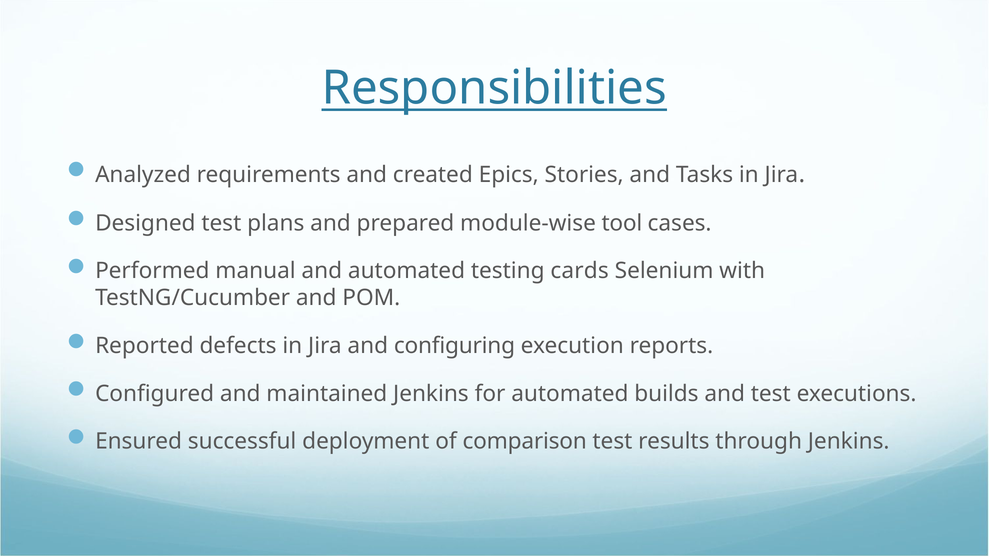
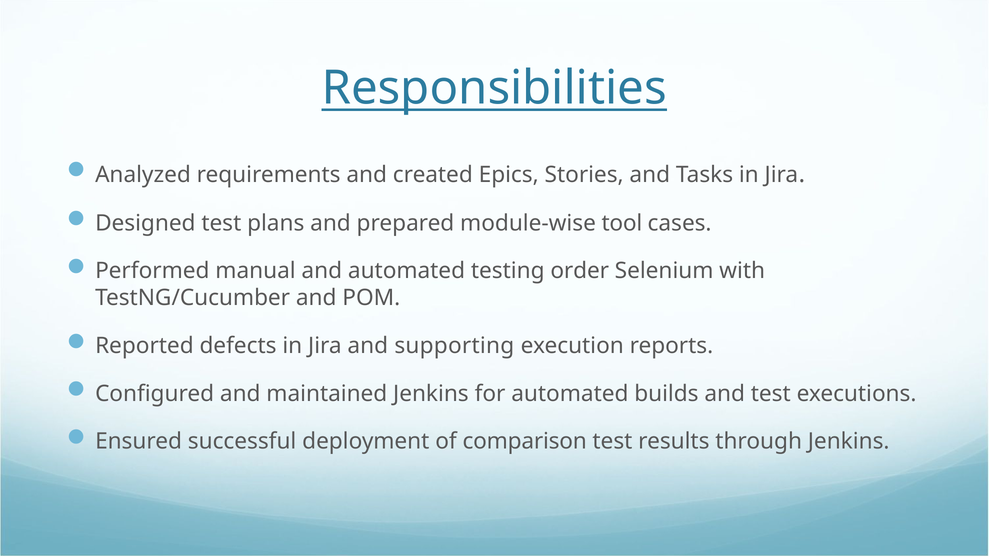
cards: cards -> order
configuring: configuring -> supporting
